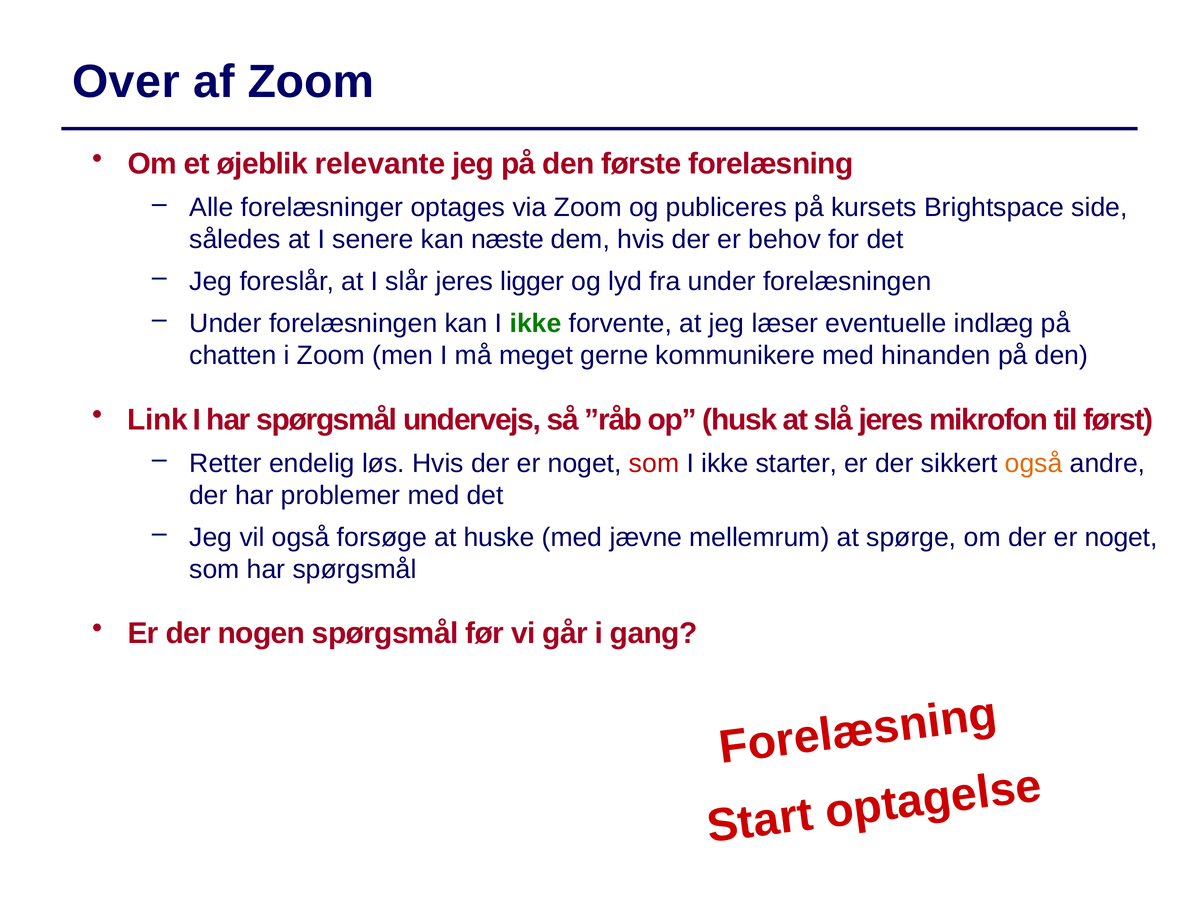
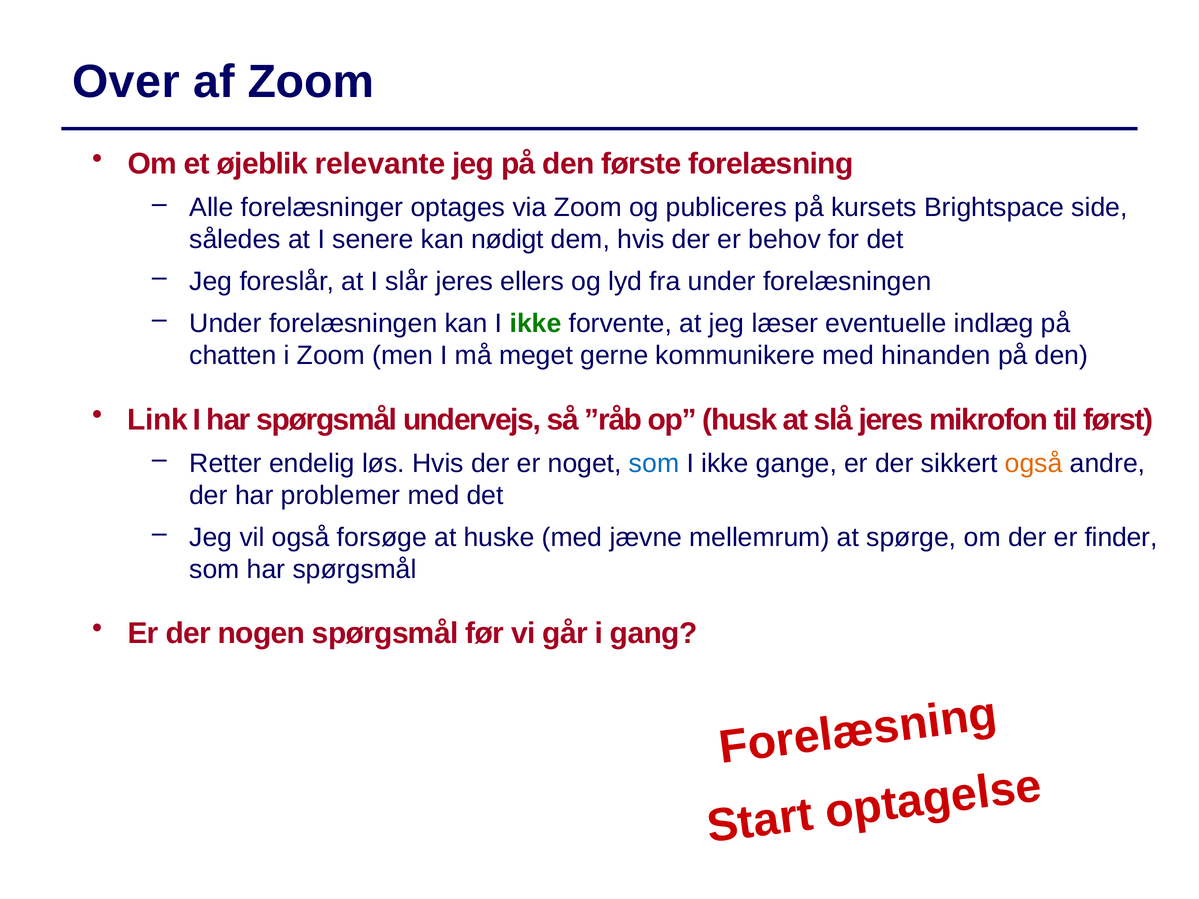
næste: næste -> nødigt
ligger: ligger -> ellers
som at (654, 463) colour: red -> blue
starter: starter -> gange
om der er noget: noget -> finder
